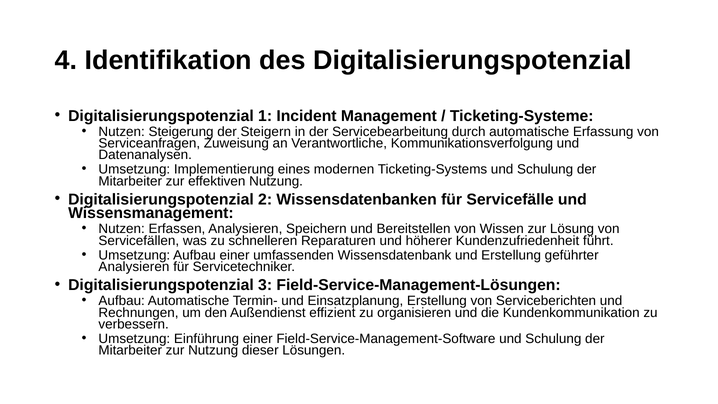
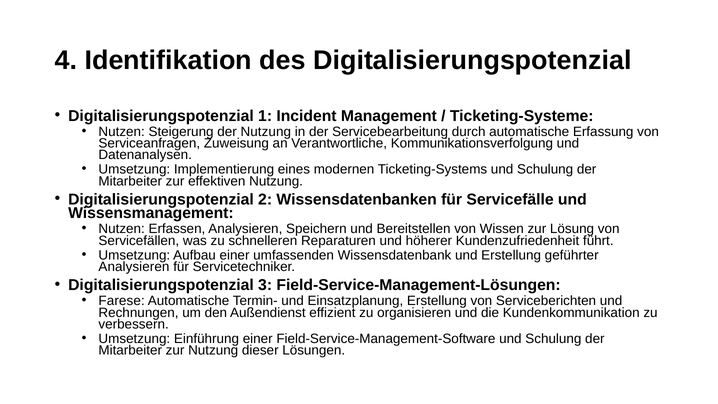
der Steigern: Steigern -> Nutzung
Aufbau at (122, 301): Aufbau -> Farese
